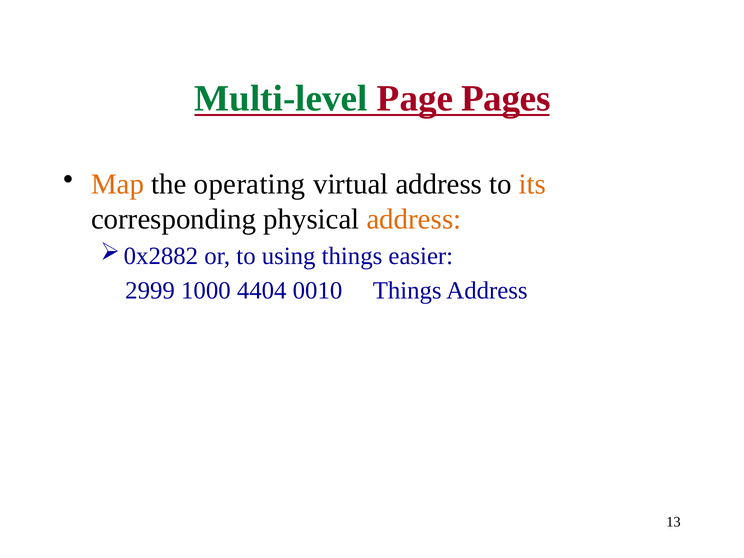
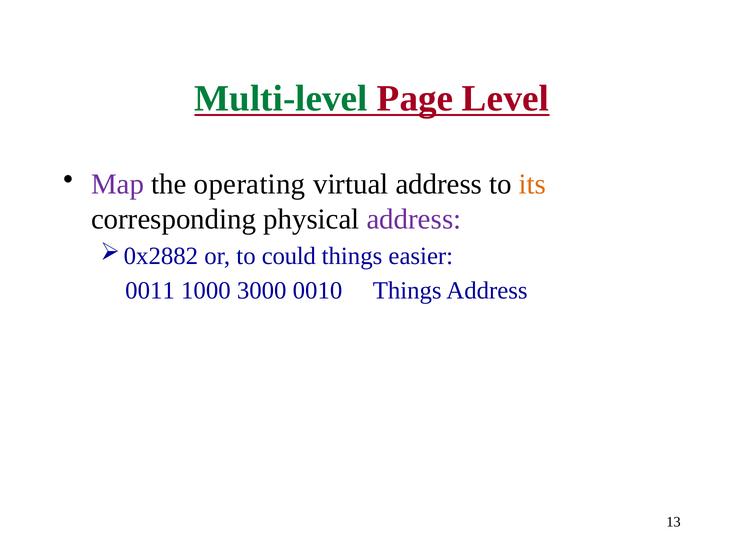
Pages: Pages -> Level
Map colour: orange -> purple
address at (414, 219) colour: orange -> purple
using: using -> could
2999: 2999 -> 0011
4404: 4404 -> 3000
